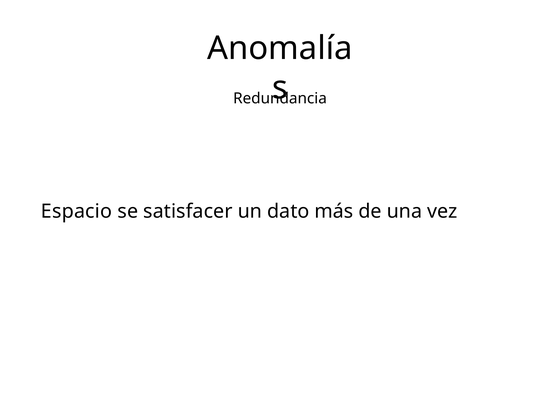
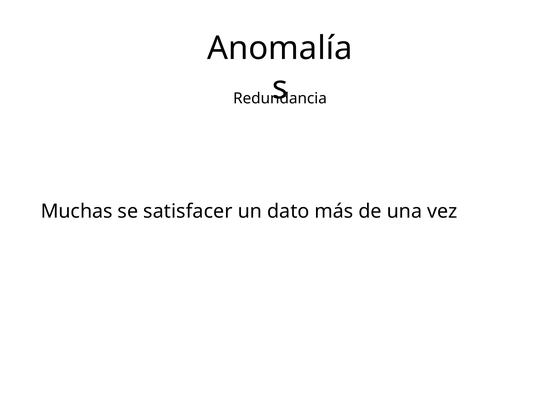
Espacio: Espacio -> Muchas
